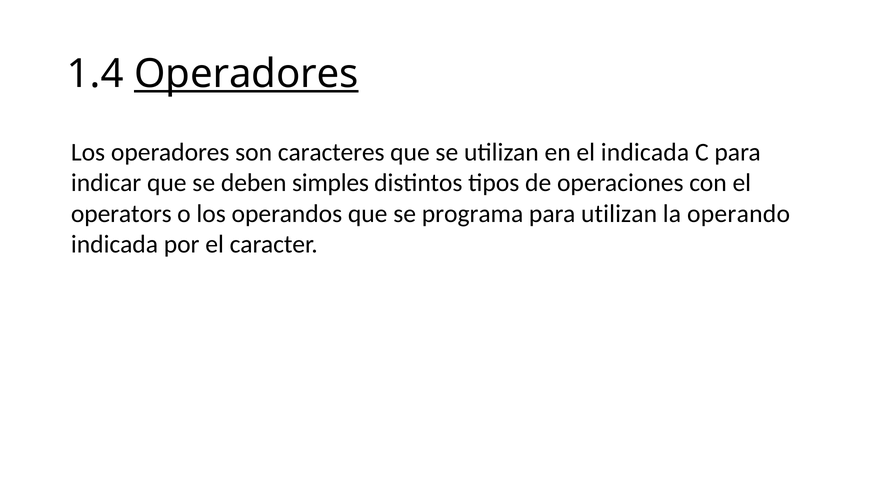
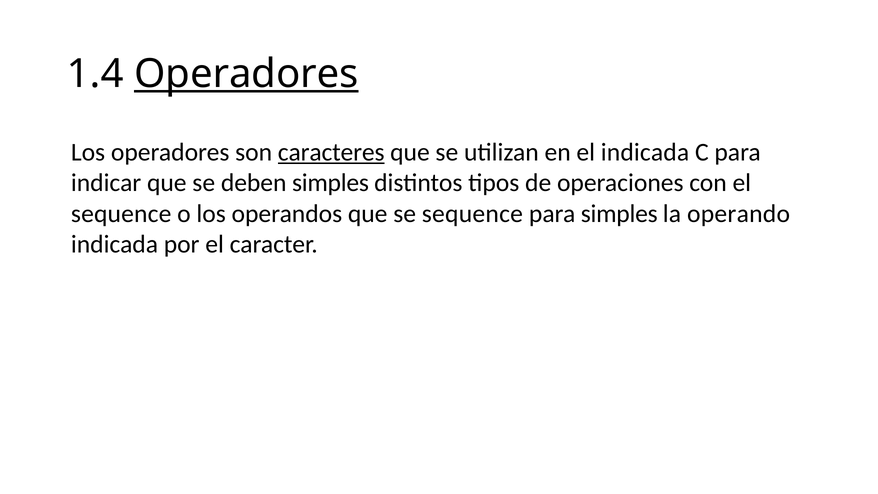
caracteres underline: none -> present
operators at (121, 214): operators -> sequence
se programa: programa -> sequence
para utilizan: utilizan -> simples
